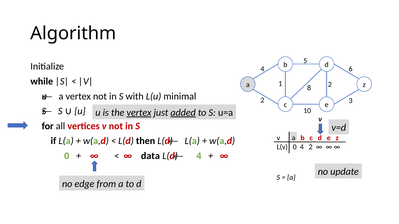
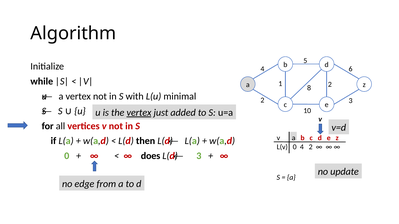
added underline: present -> none
data: data -> does
4 at (199, 156): 4 -> 3
